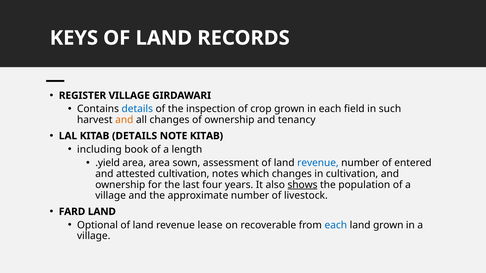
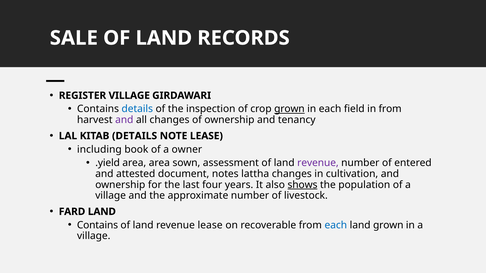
KEYS: KEYS -> SALE
grown at (289, 109) underline: none -> present
in such: such -> from
and at (124, 120) colour: orange -> purple
NOTE KITAB: KITAB -> LEASE
length: length -> owner
revenue at (318, 163) colour: blue -> purple
attested cultivation: cultivation -> document
which: which -> lattha
Optional at (97, 225): Optional -> Contains
